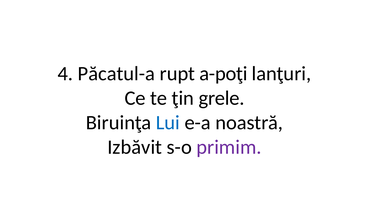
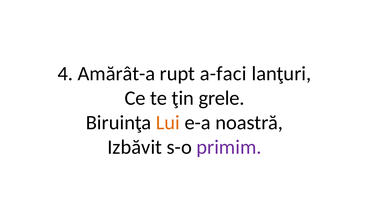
Păcatul-a: Păcatul-a -> Amărât-a
a-poţi: a-poţi -> a-faci
Lui colour: blue -> orange
